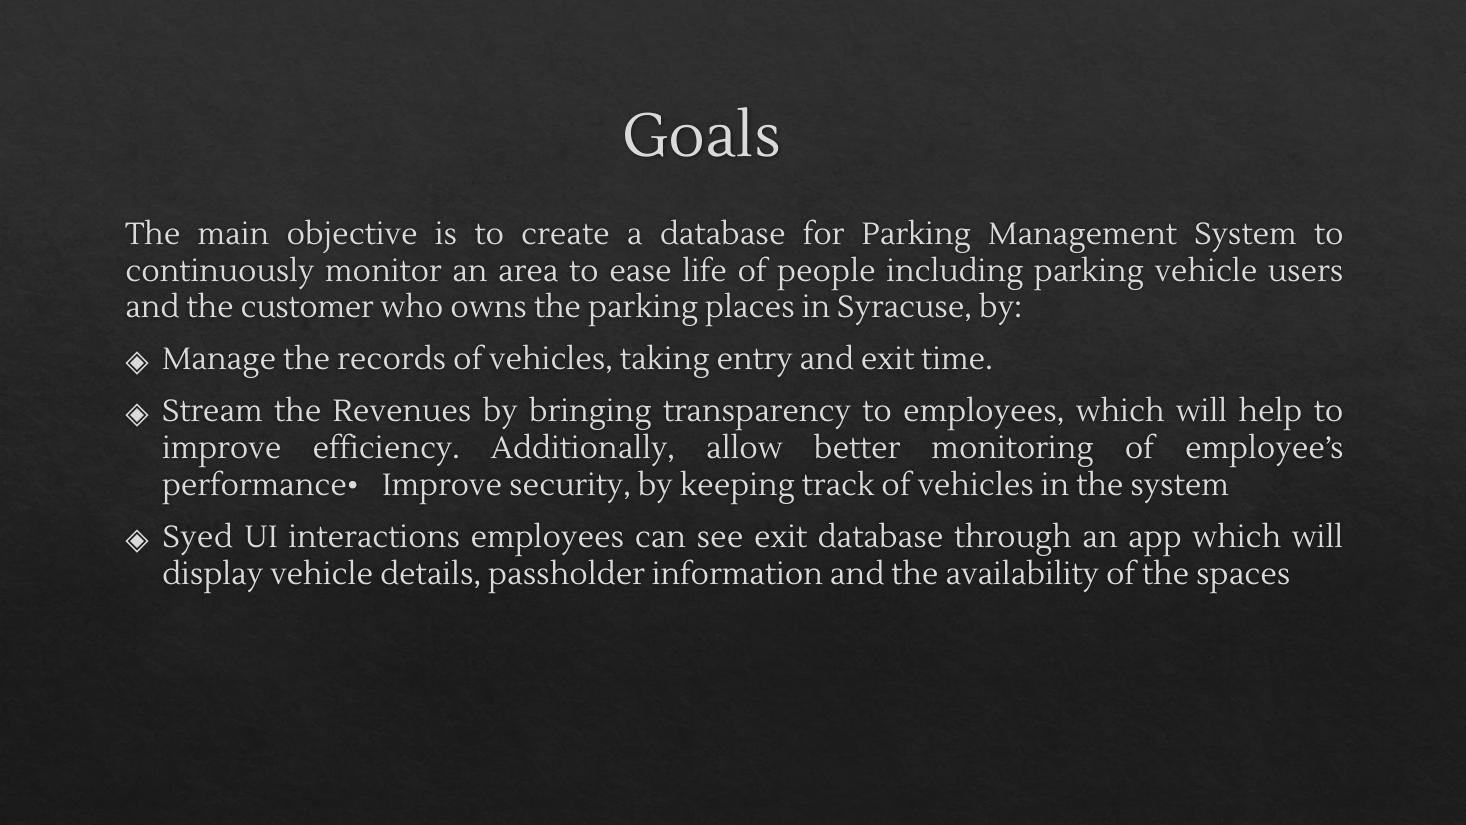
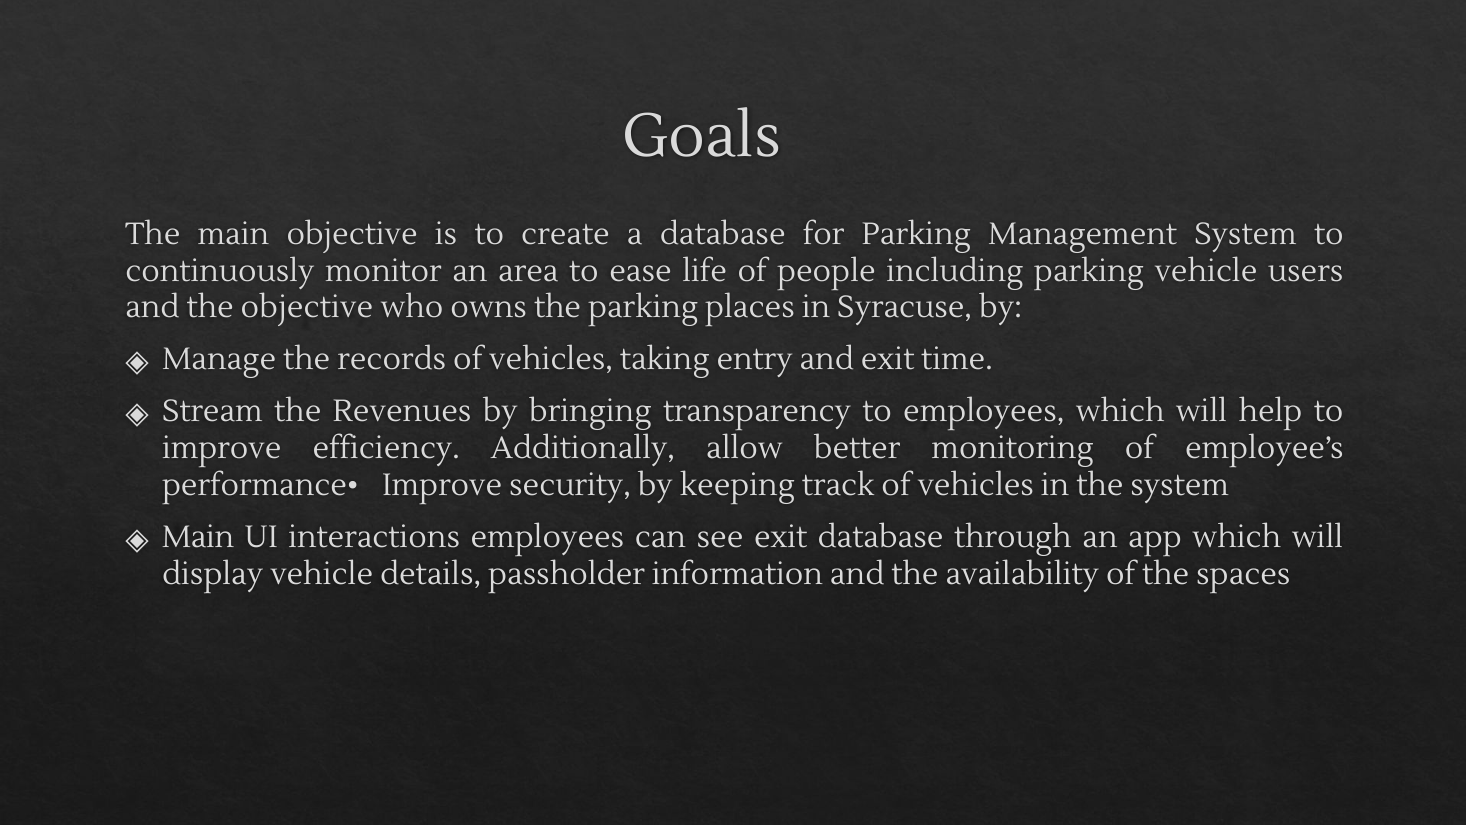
the customer: customer -> objective
Syed at (198, 537): Syed -> Main
